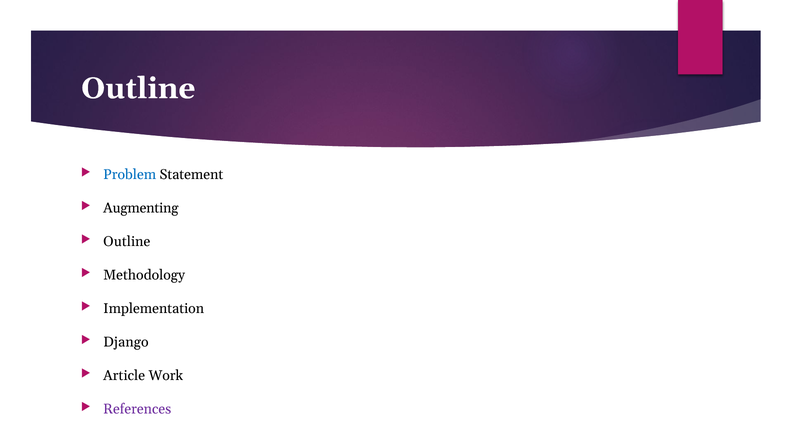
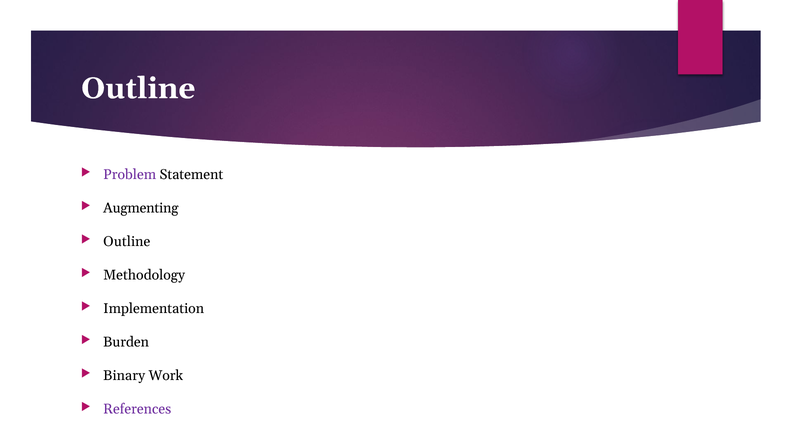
Problem colour: blue -> purple
Django: Django -> Burden
Article: Article -> Binary
